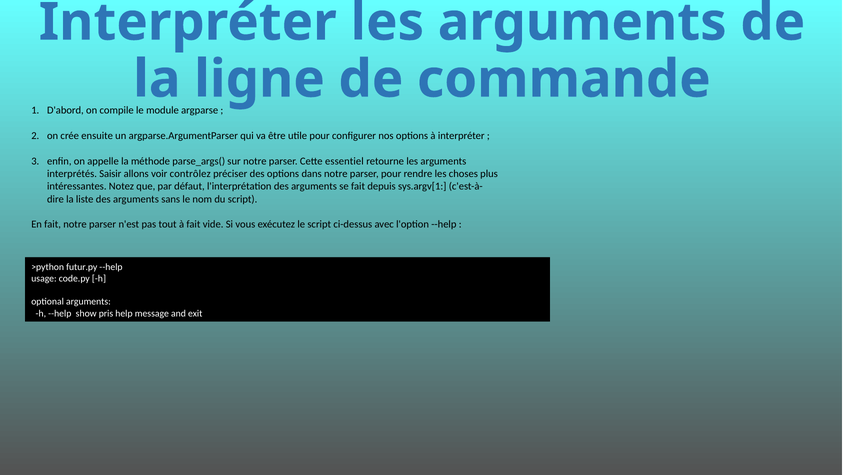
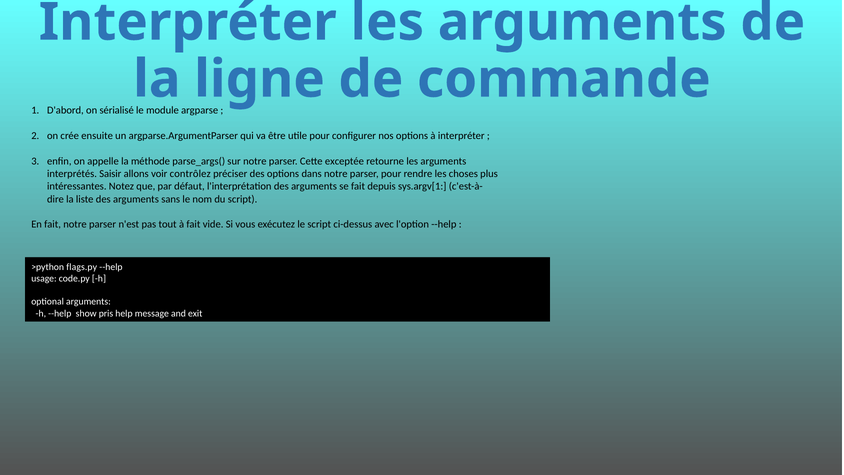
compile: compile -> sérialisé
essentiel: essentiel -> exceptée
futur.py: futur.py -> flags.py
